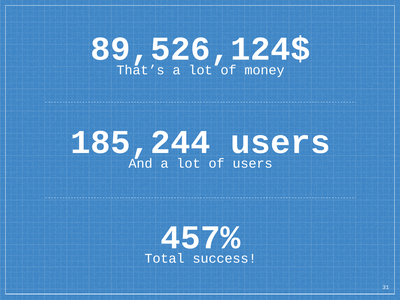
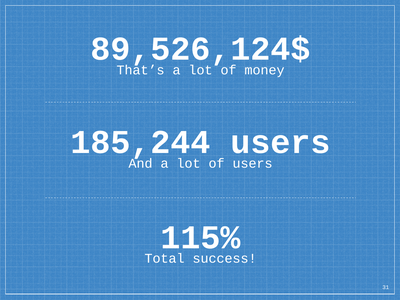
457%: 457% -> 115%
